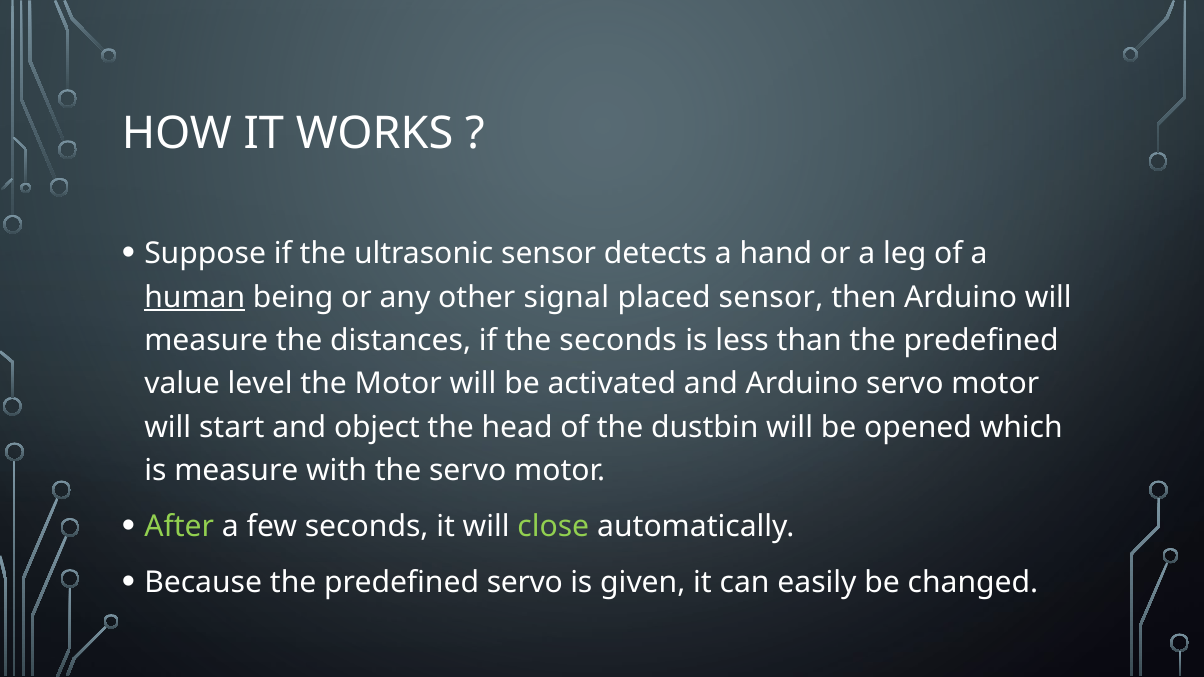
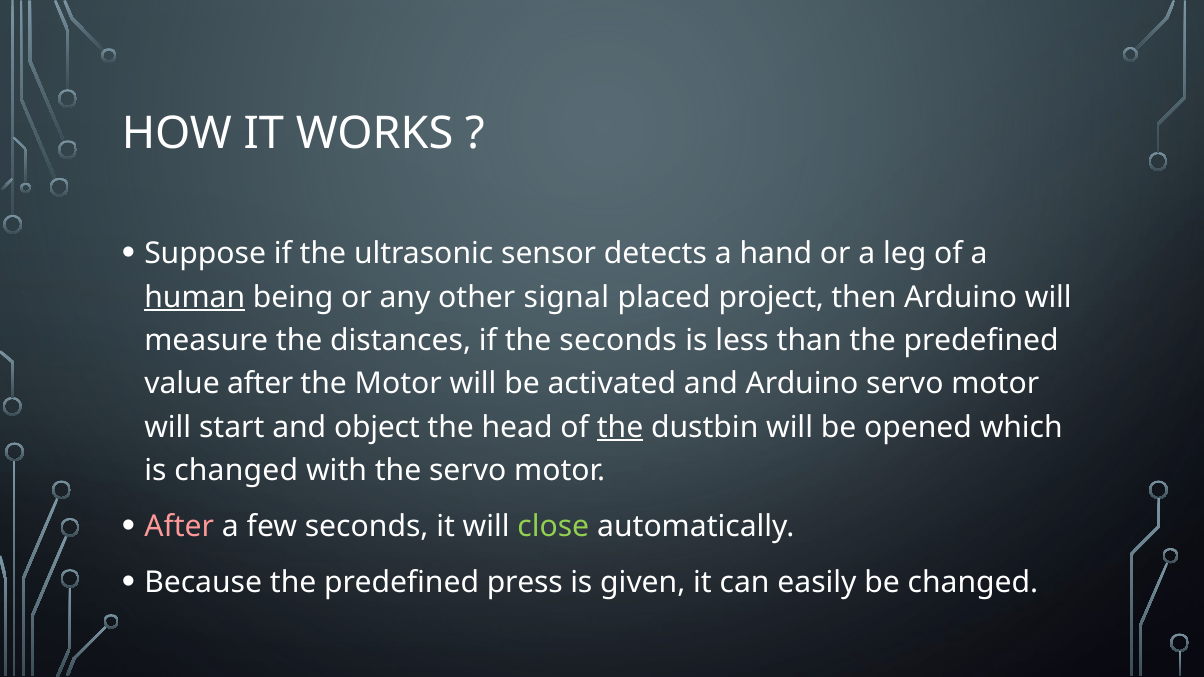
placed sensor: sensor -> project
value level: level -> after
the at (620, 427) underline: none -> present
is measure: measure -> changed
After at (179, 527) colour: light green -> pink
predefined servo: servo -> press
